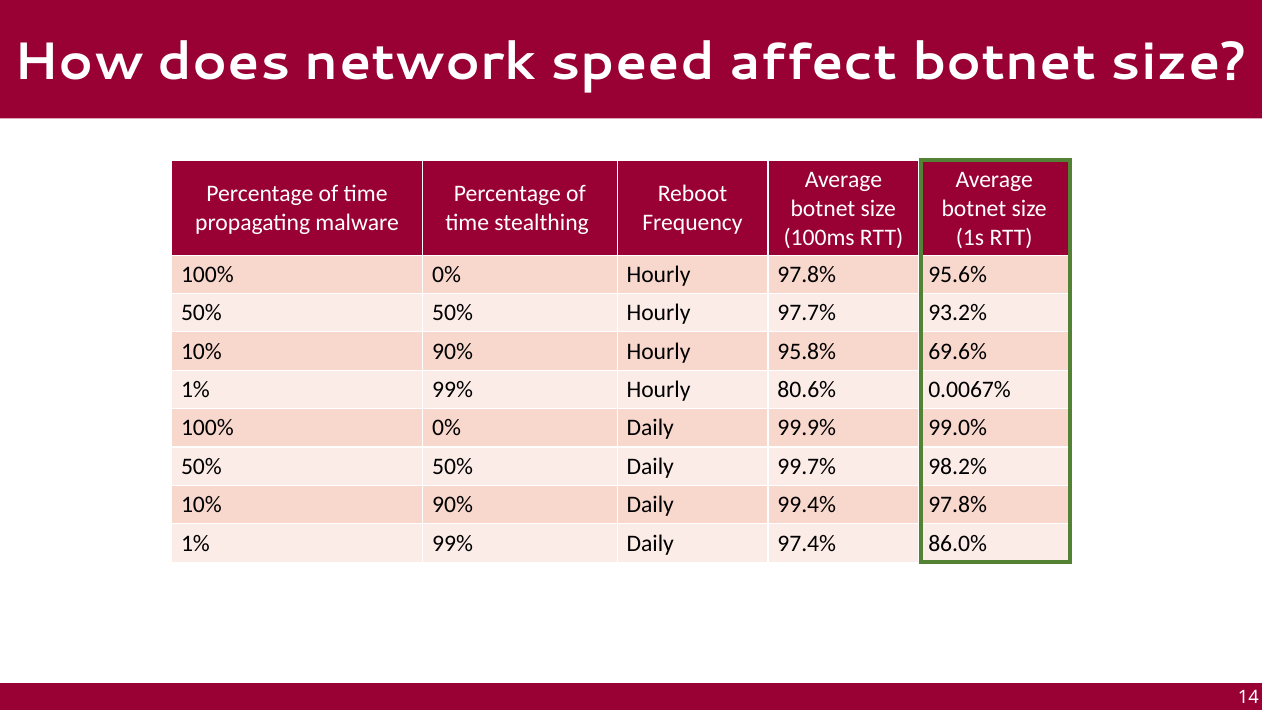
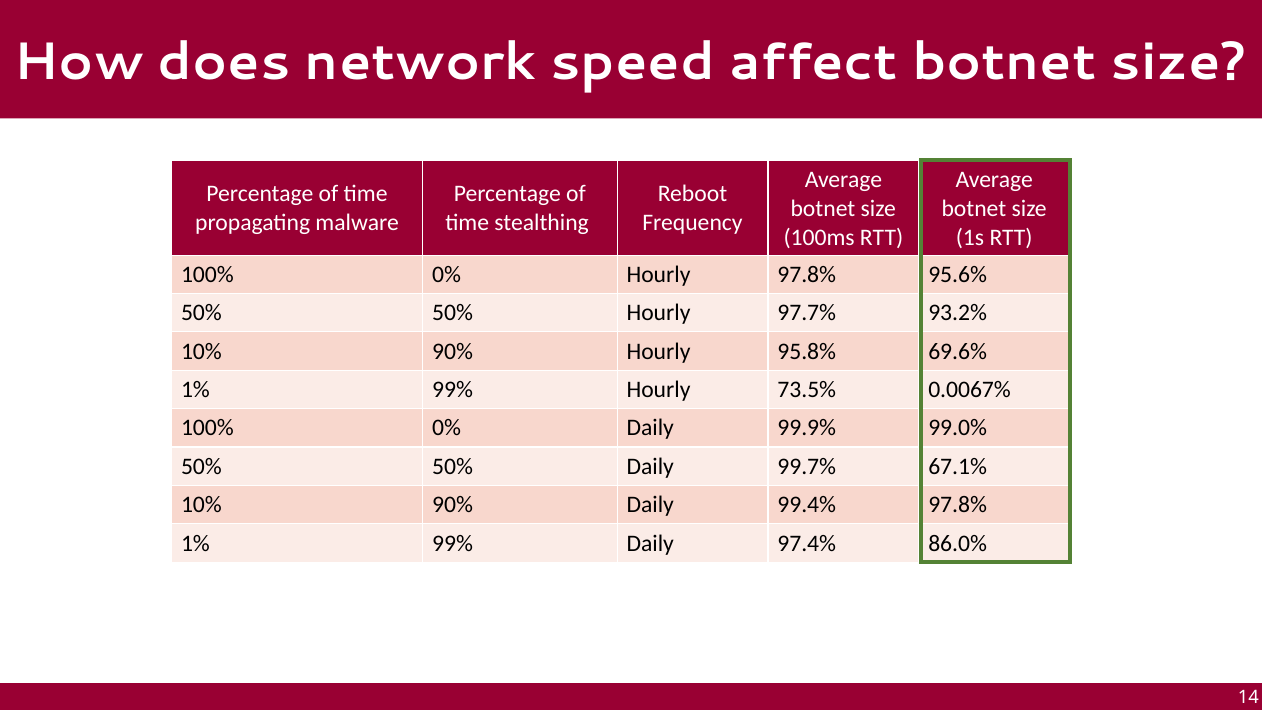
80.6%: 80.6% -> 73.5%
98.2%: 98.2% -> 67.1%
